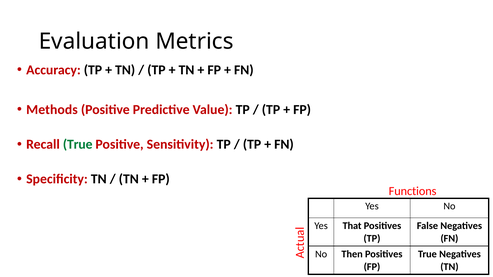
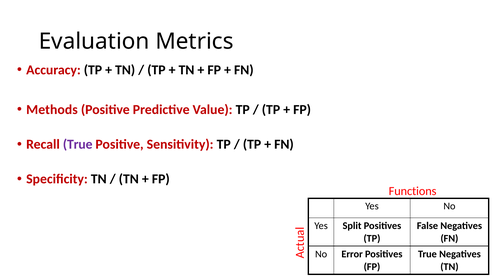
True at (78, 145) colour: green -> purple
That: That -> Split
Then: Then -> Error
